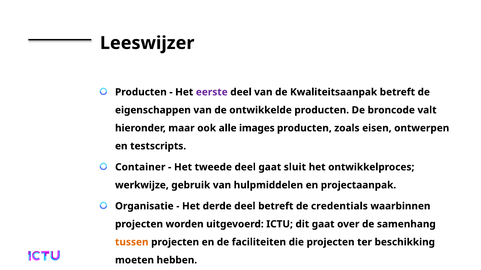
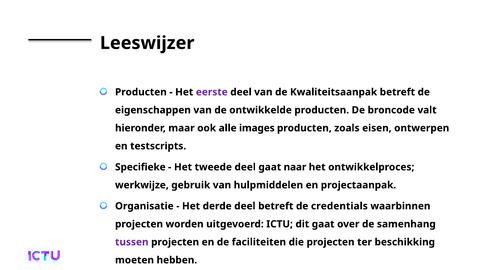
Container: Container -> Specifieke
sluit: sluit -> naar
tussen colour: orange -> purple
